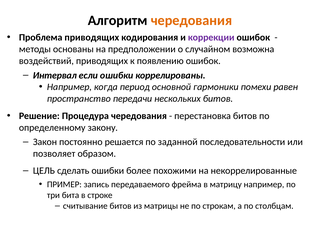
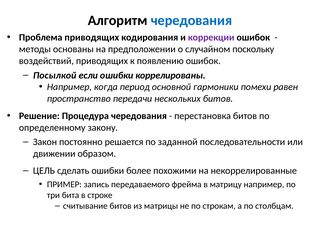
чередования at (191, 20) colour: orange -> blue
возможна: возможна -> поскольку
Интервал: Интервал -> Посылкой
позволяет: позволяет -> движении
